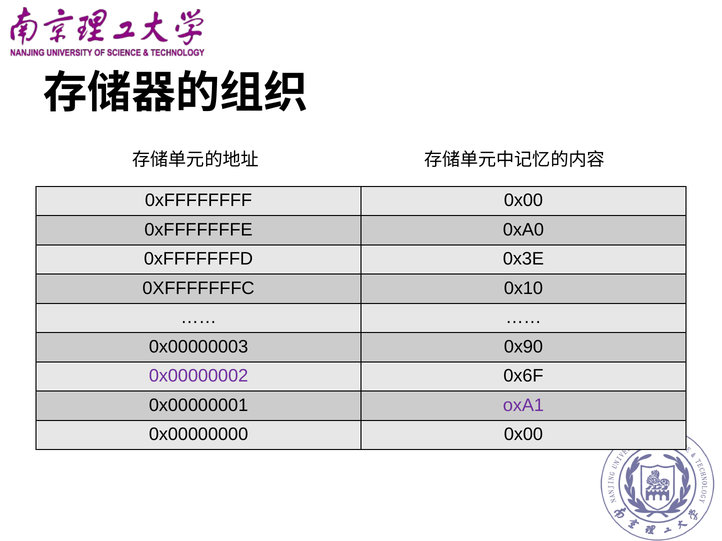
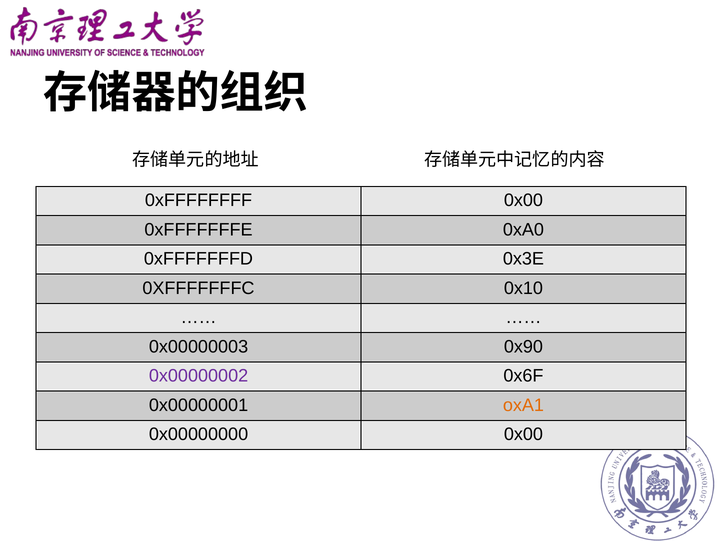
oxA1 colour: purple -> orange
